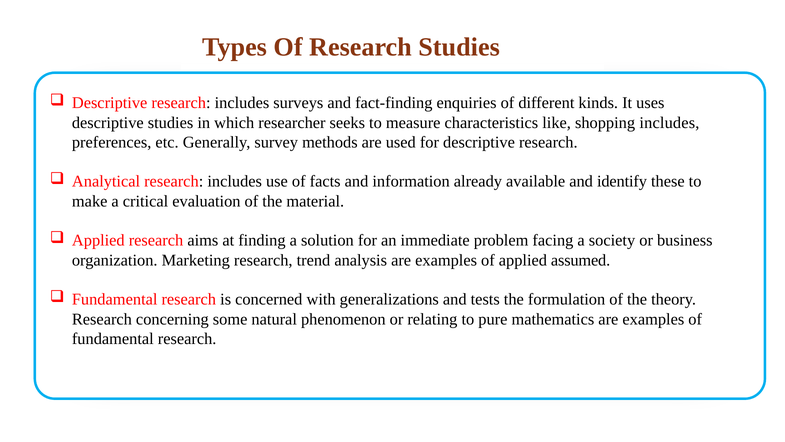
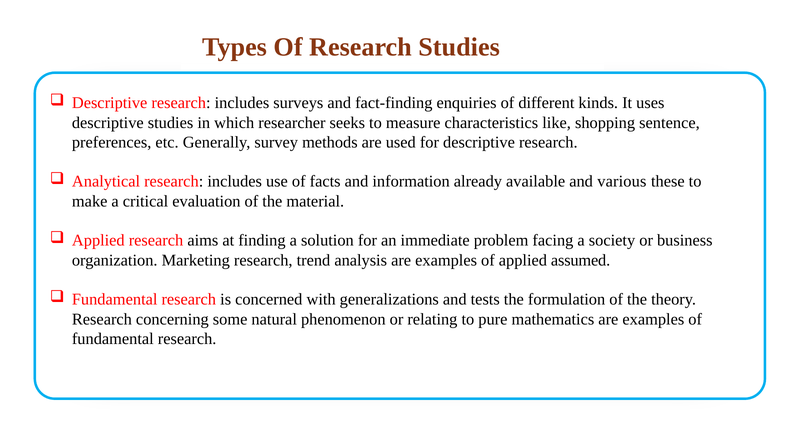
shopping includes: includes -> sentence
identify: identify -> various
